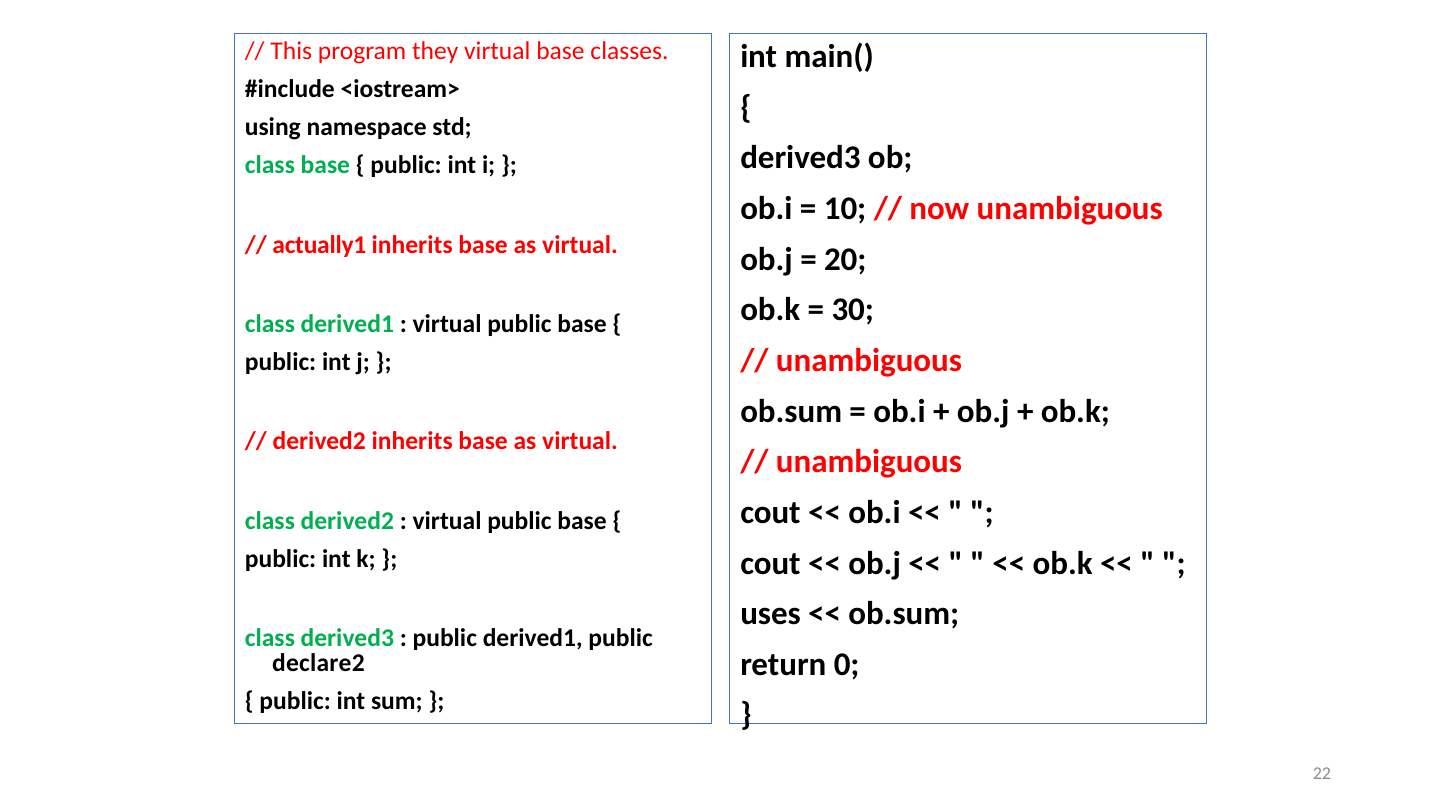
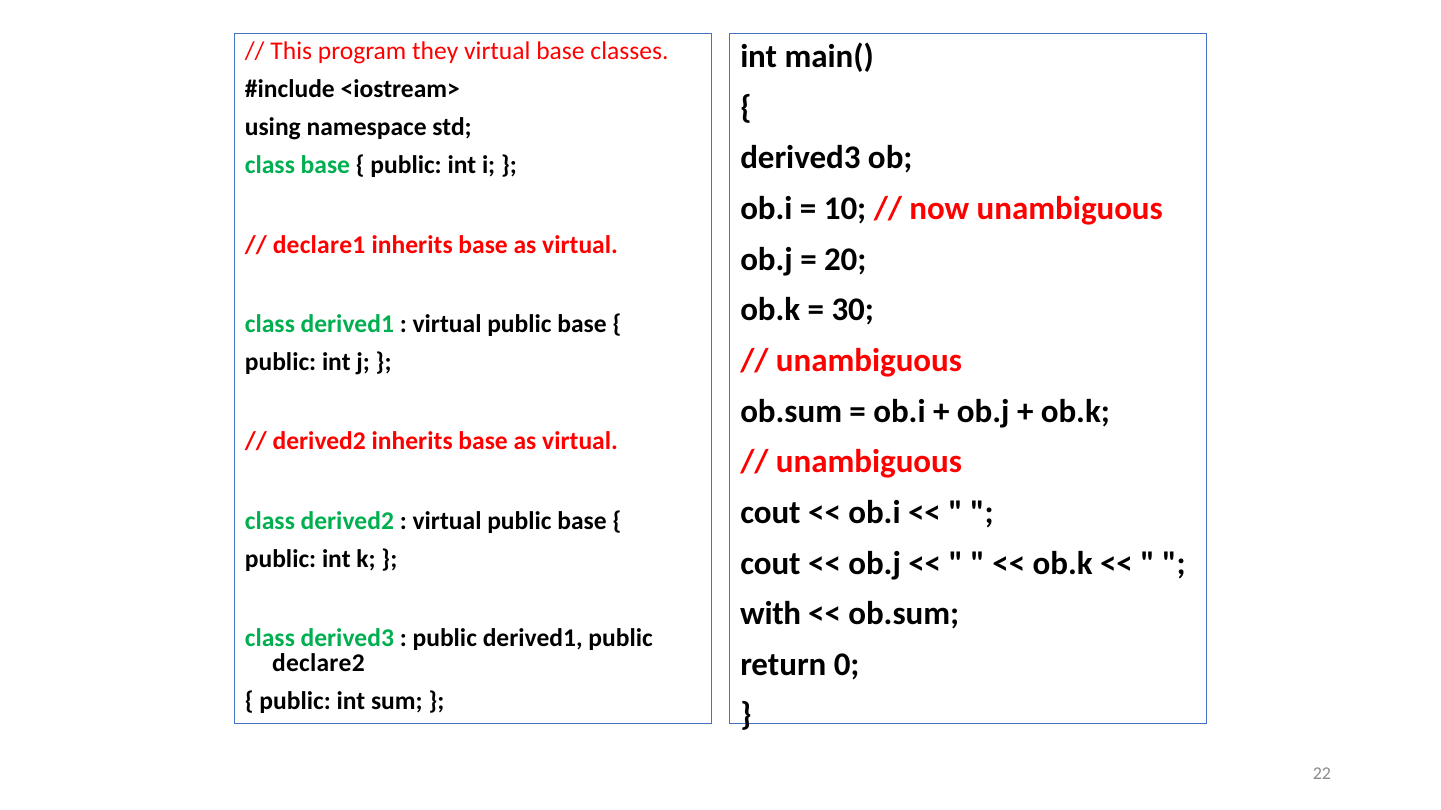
actually1: actually1 -> declare1
uses: uses -> with
